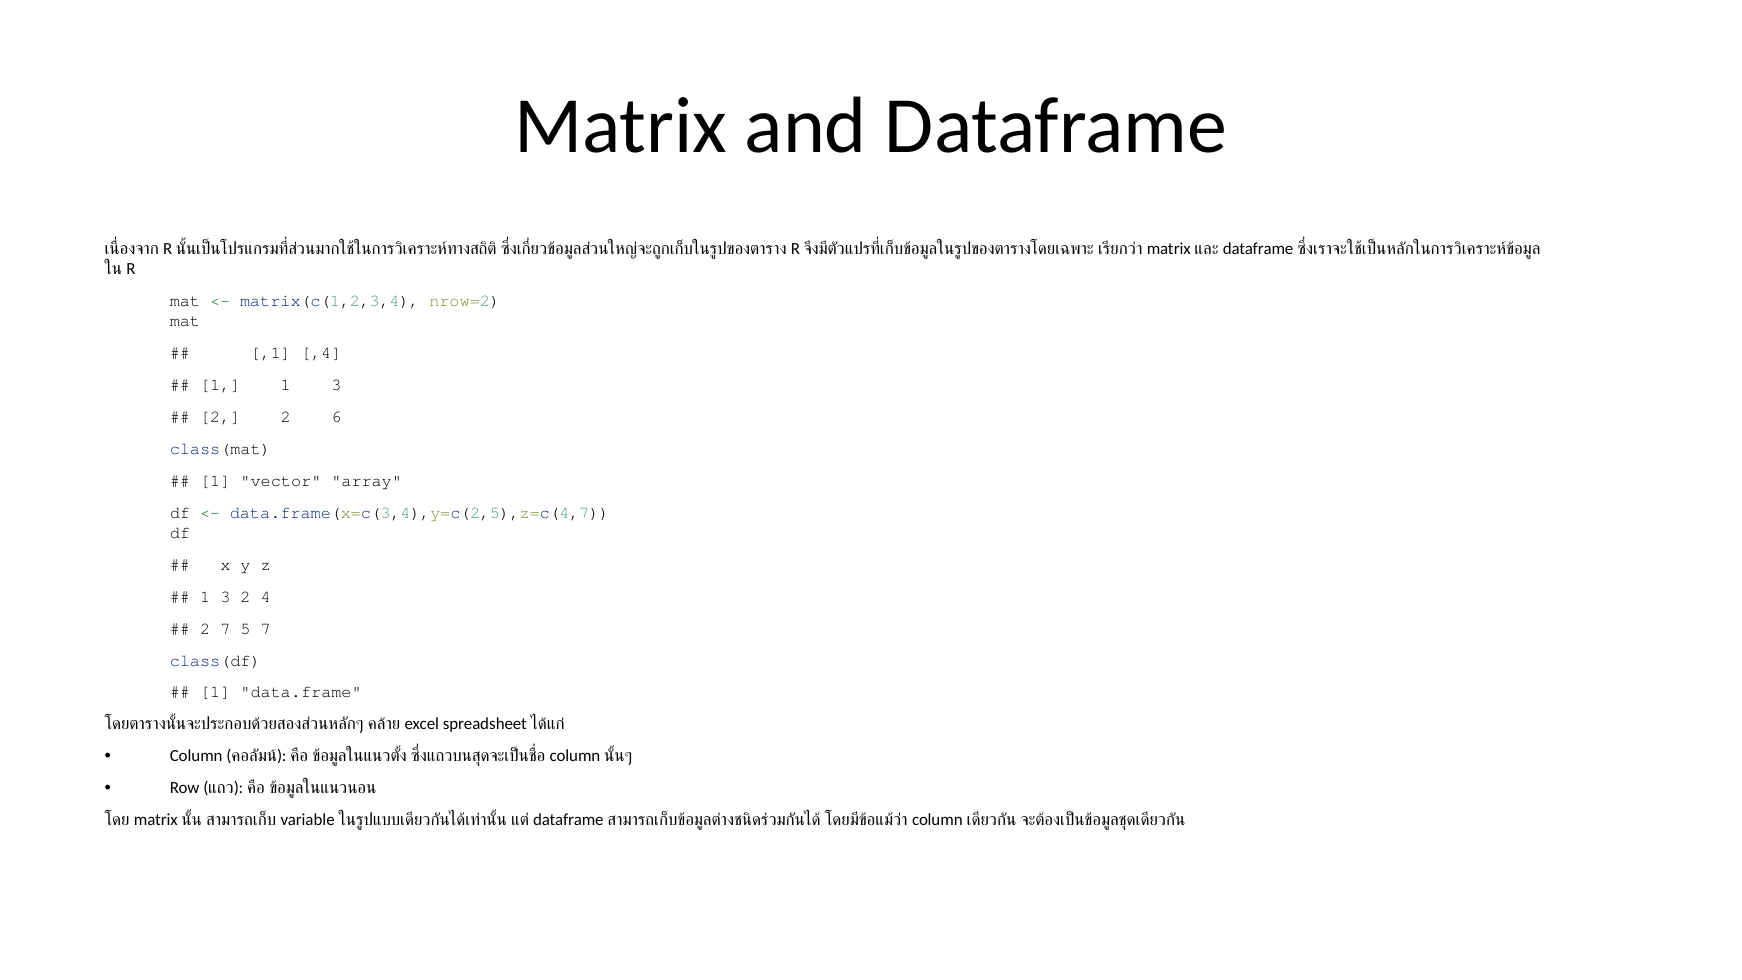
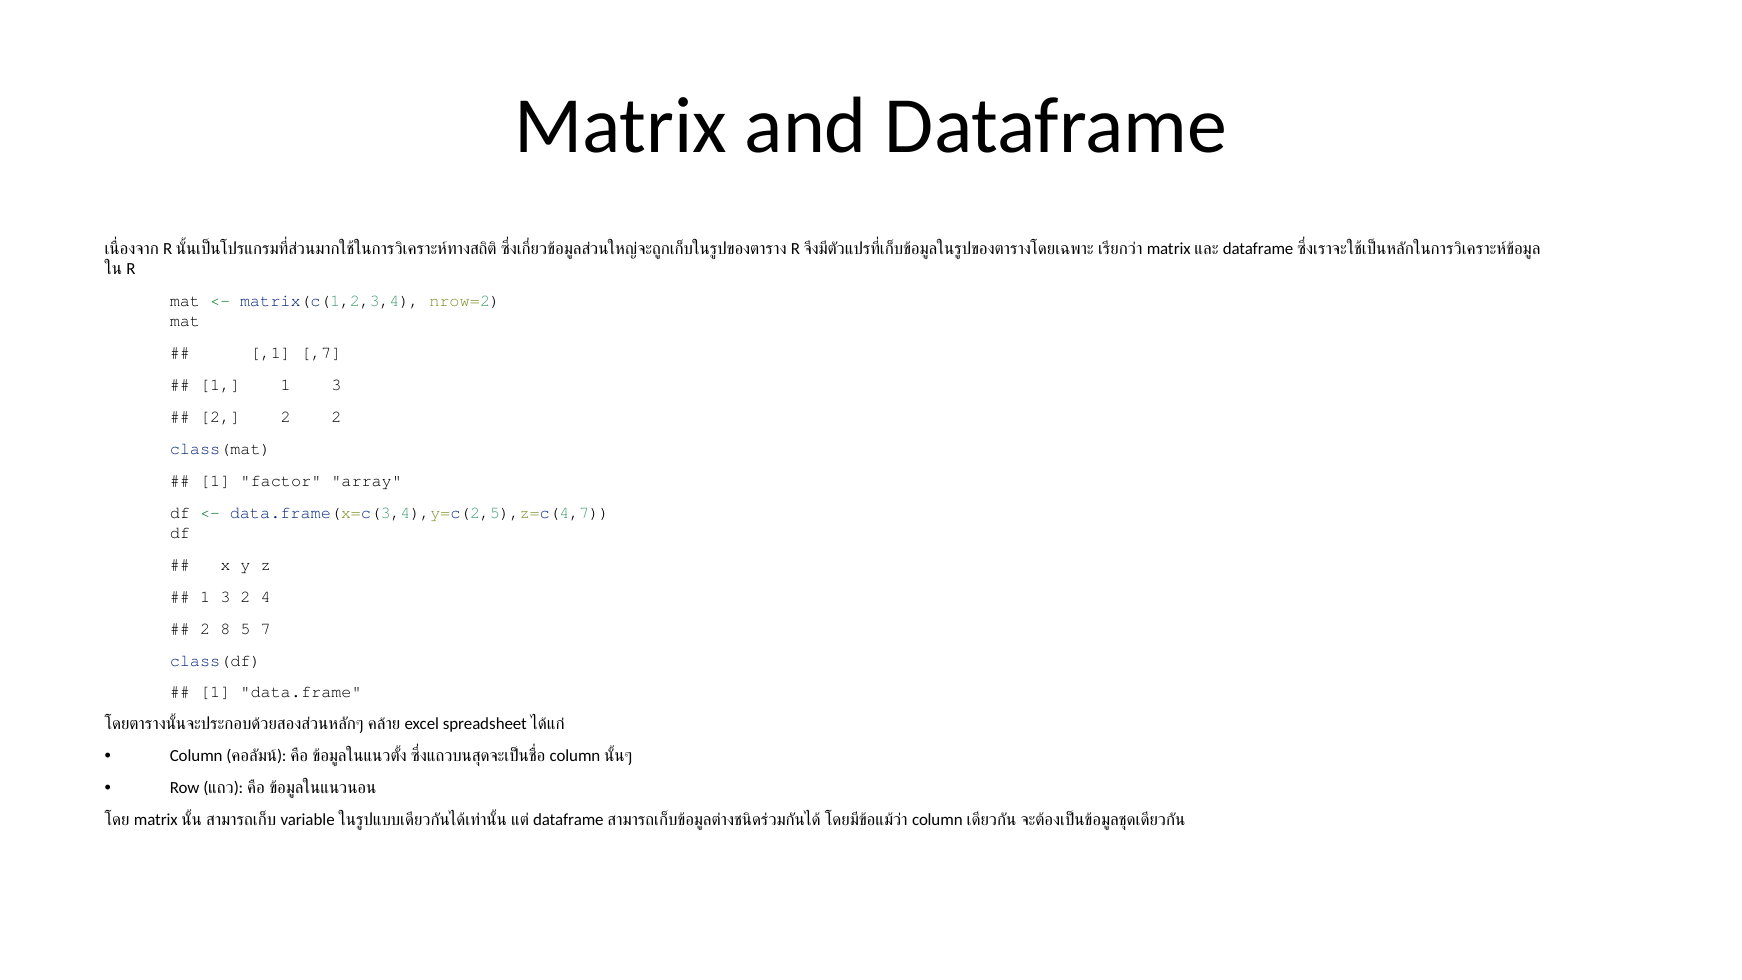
,4: ,4 -> ,7
2 2 6: 6 -> 2
vector: vector -> factor
2 7: 7 -> 8
